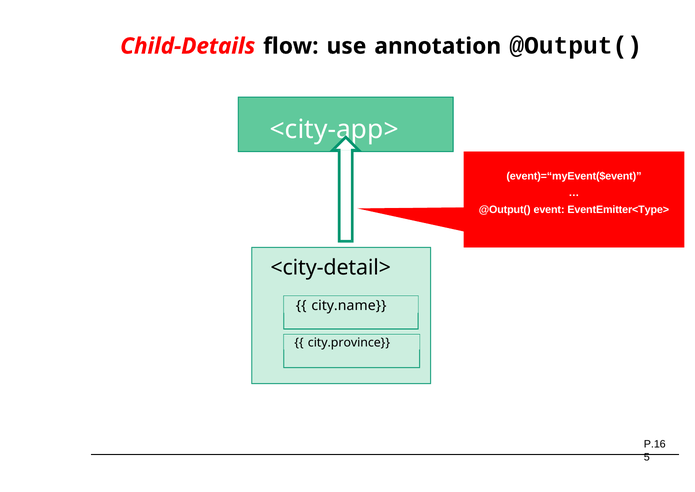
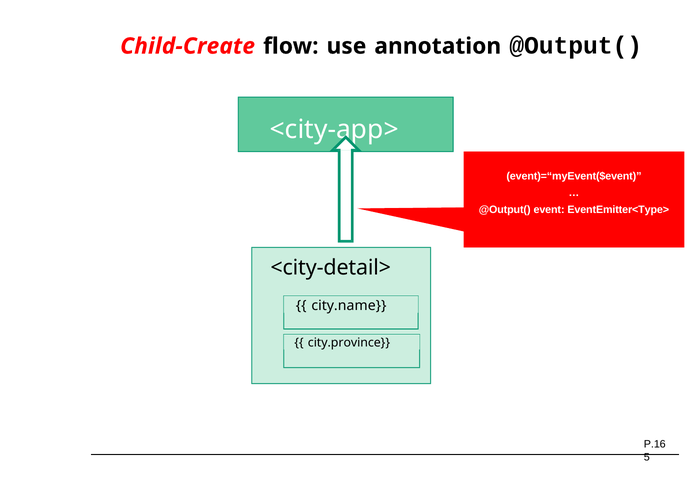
Child-Details: Child-Details -> Child-Create
